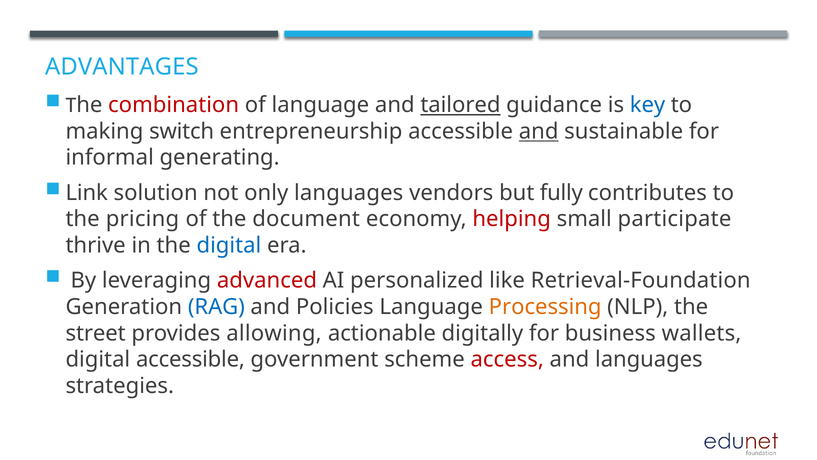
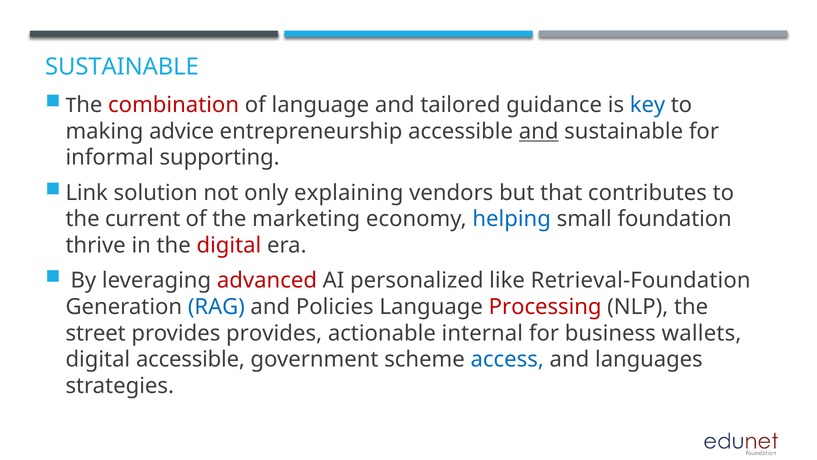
ADVANTAGES at (122, 67): ADVANTAGES -> SUSTAINABLE
tailored underline: present -> none
switch: switch -> advice
generating: generating -> supporting
only languages: languages -> explaining
fully: fully -> that
pricing: pricing -> current
document: document -> marketing
helping colour: red -> blue
participate: participate -> foundation
digital at (229, 245) colour: blue -> red
Processing colour: orange -> red
provides allowing: allowing -> provides
digitally: digitally -> internal
access colour: red -> blue
